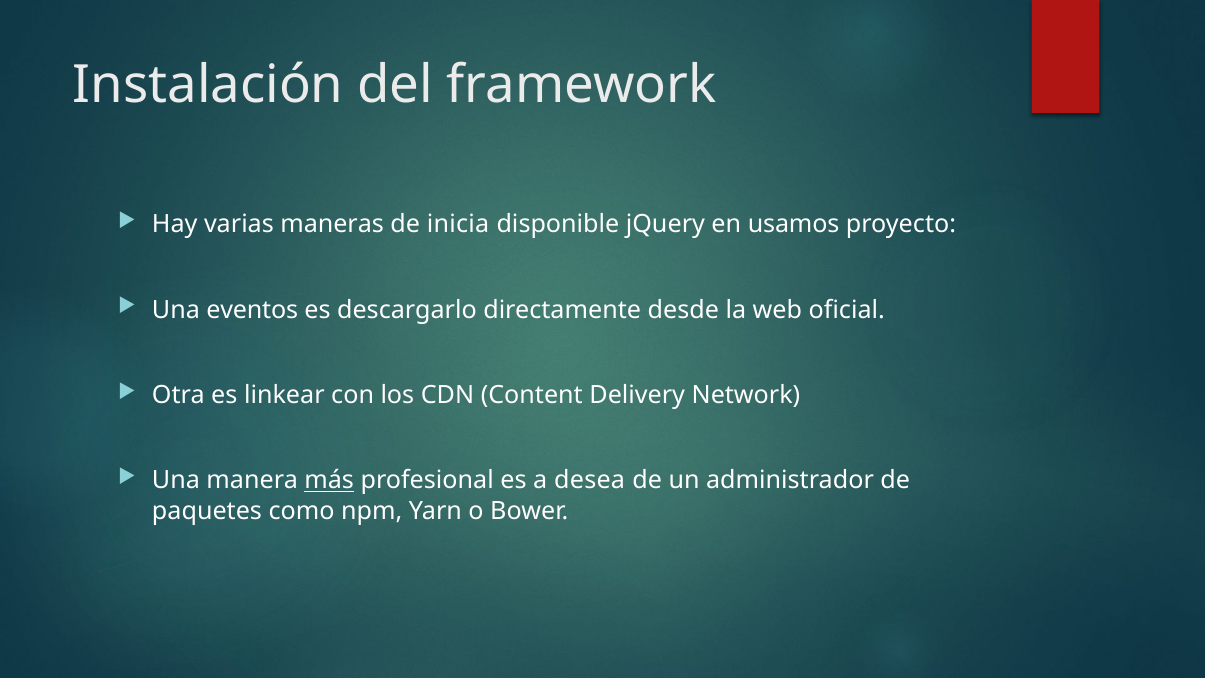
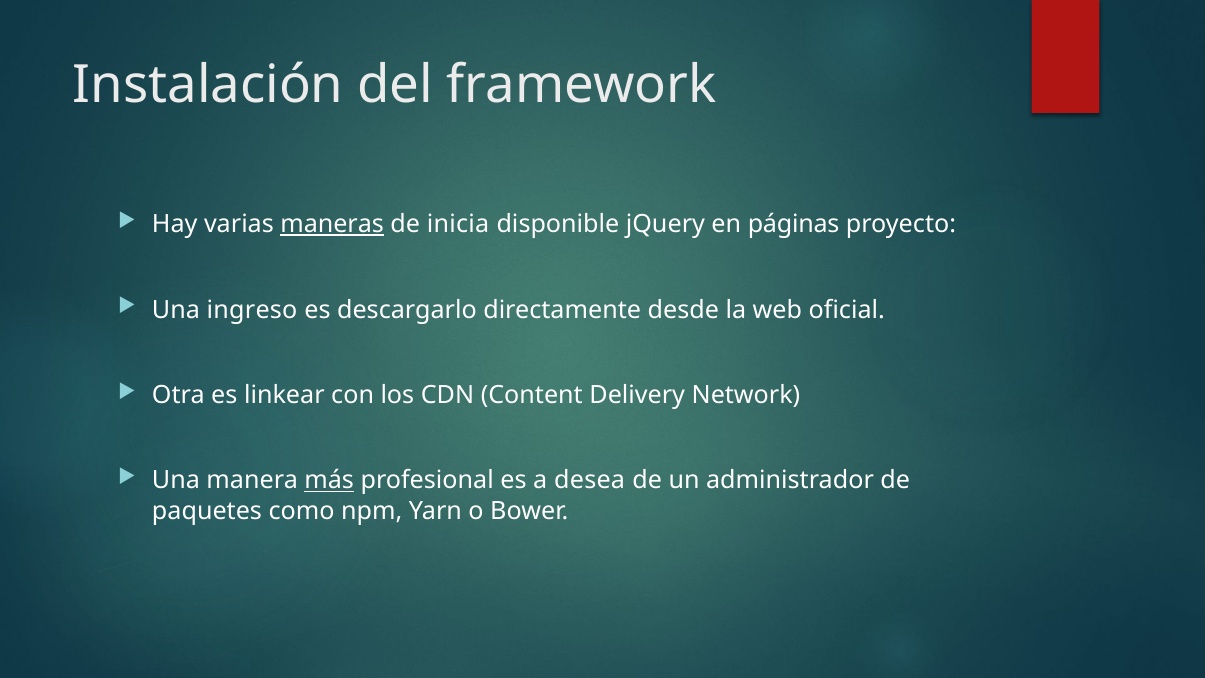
maneras underline: none -> present
usamos: usamos -> páginas
eventos: eventos -> ingreso
